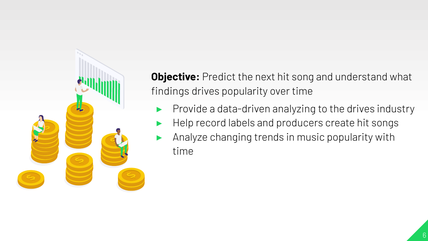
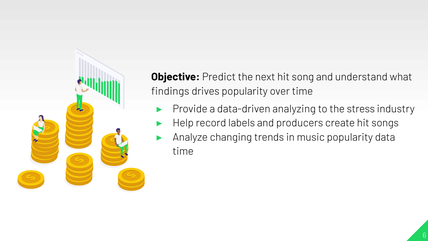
the drives: drives -> stress
with: with -> data
